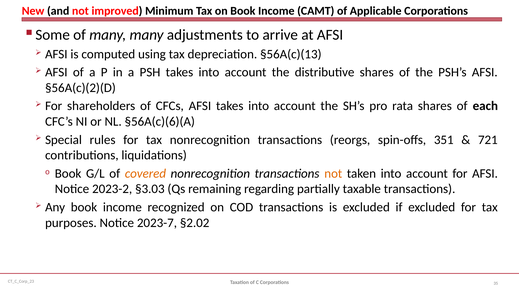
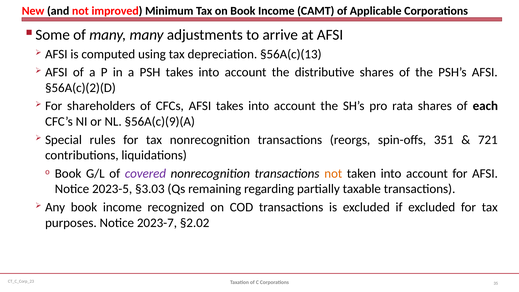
§56A(c)(6)(A: §56A(c)(6)(A -> §56A(c)(9)(A
covered colour: orange -> purple
2023-2: 2023-2 -> 2023-5
